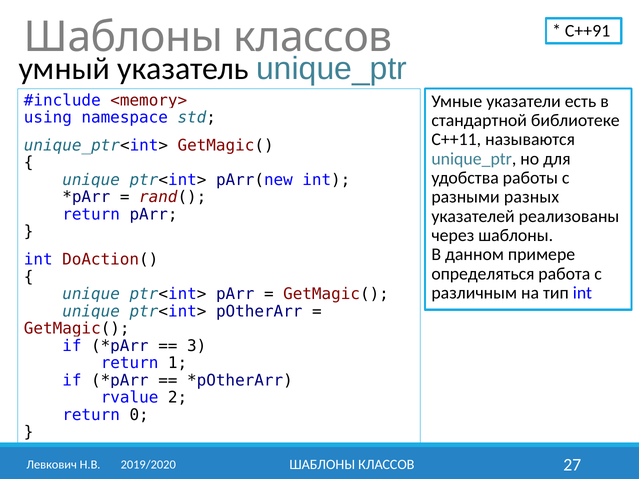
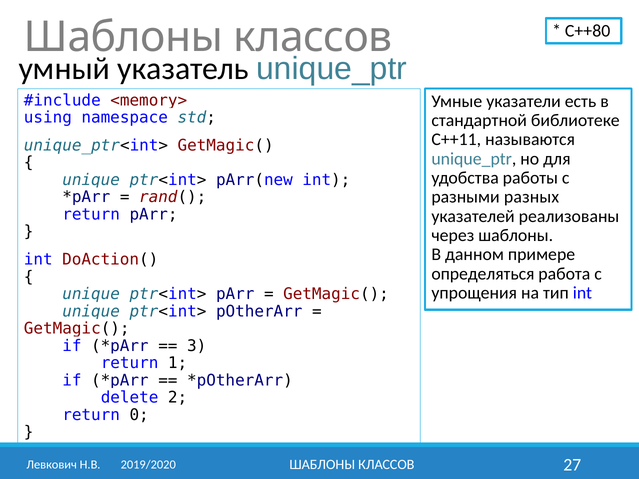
С++91: С++91 -> С++80
различным: различным -> упрощения
rvalue: rvalue -> delete
